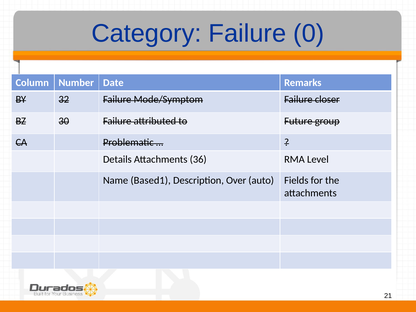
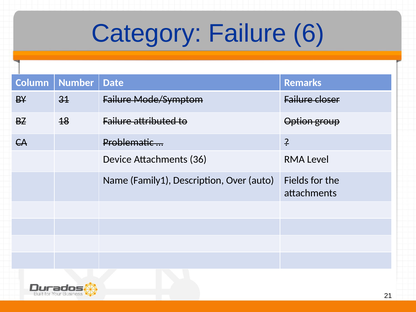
0: 0 -> 6
32: 32 -> 31
30: 30 -> 18
Future: Future -> Option
Details: Details -> Device
Based1: Based1 -> Family1
